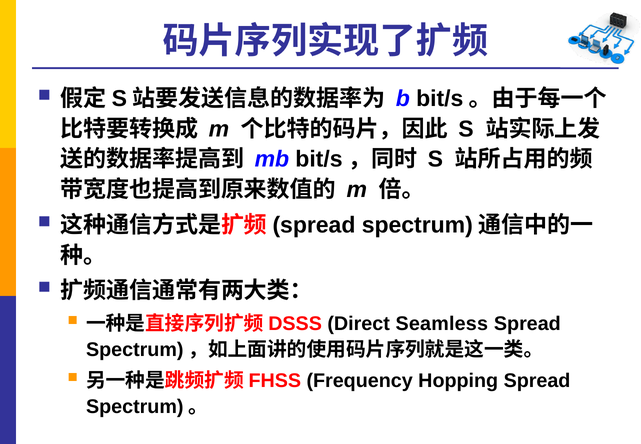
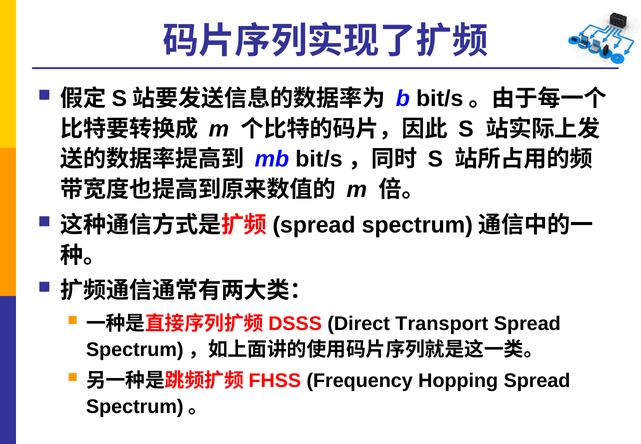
Seamless: Seamless -> Transport
